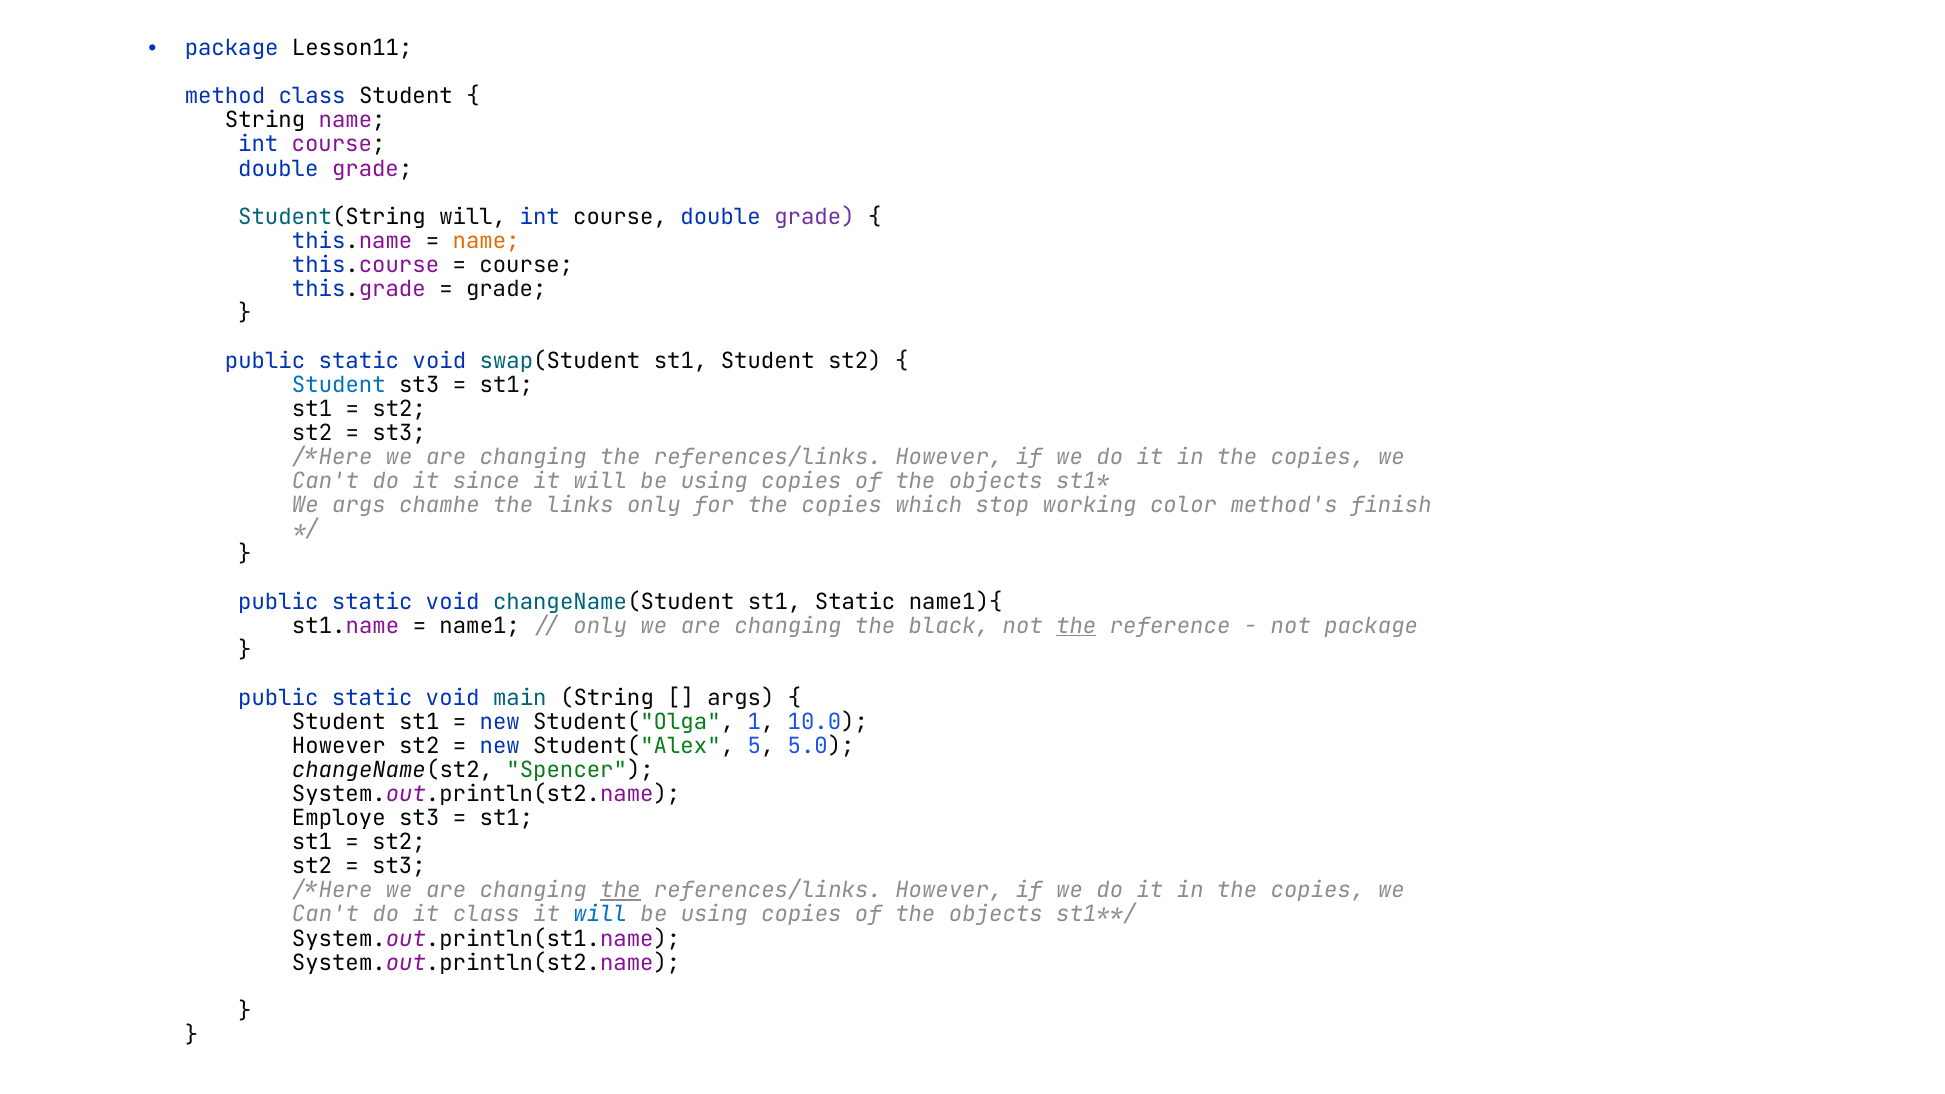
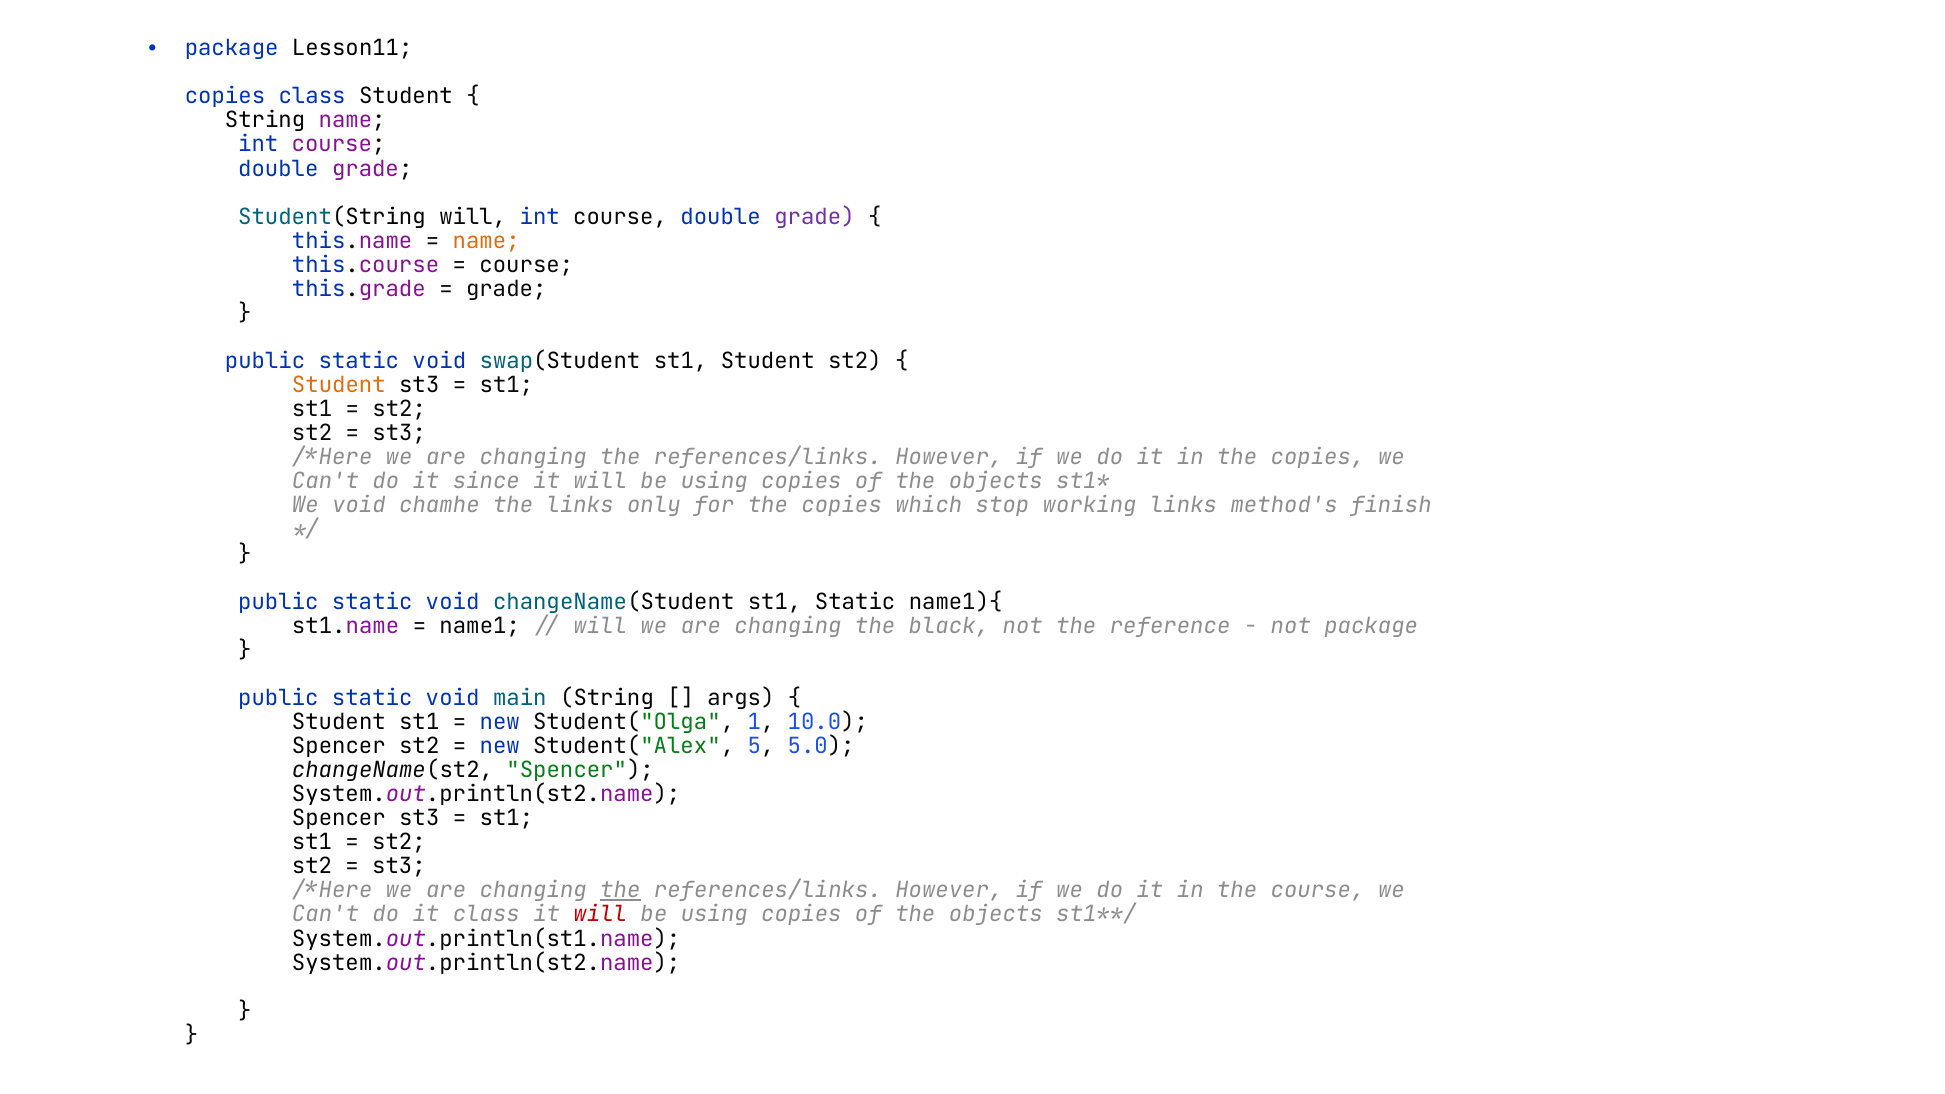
method at (225, 96): method -> copies
Student at (339, 385) colour: blue -> orange
We args: args -> void
working color: color -> links
only at (600, 626): only -> will
the at (1076, 626) underline: present -> none
However at (339, 746): However -> Spencer
Employe at (339, 818): Employe -> Spencer
copies at (1318, 891): copies -> course
will at (600, 915) colour: blue -> red
